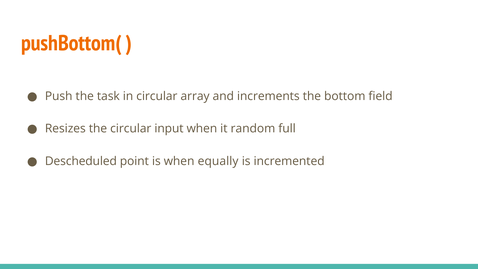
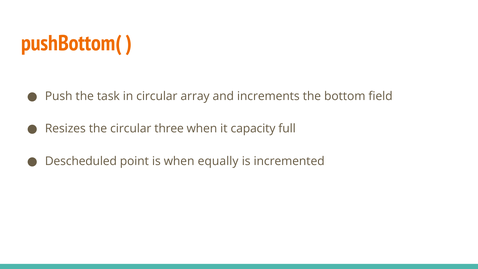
input: input -> three
random: random -> capacity
